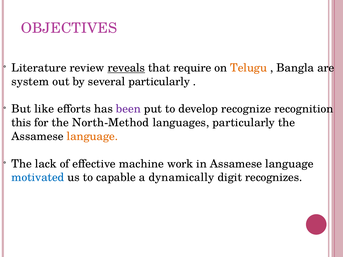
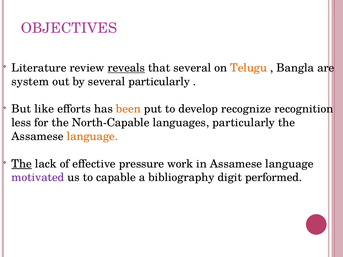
that require: require -> several
been colour: purple -> orange
this: this -> less
North-Method: North-Method -> North-Capable
The at (22, 164) underline: none -> present
machine: machine -> pressure
motivated colour: blue -> purple
dynamically: dynamically -> bibliography
recognizes: recognizes -> performed
